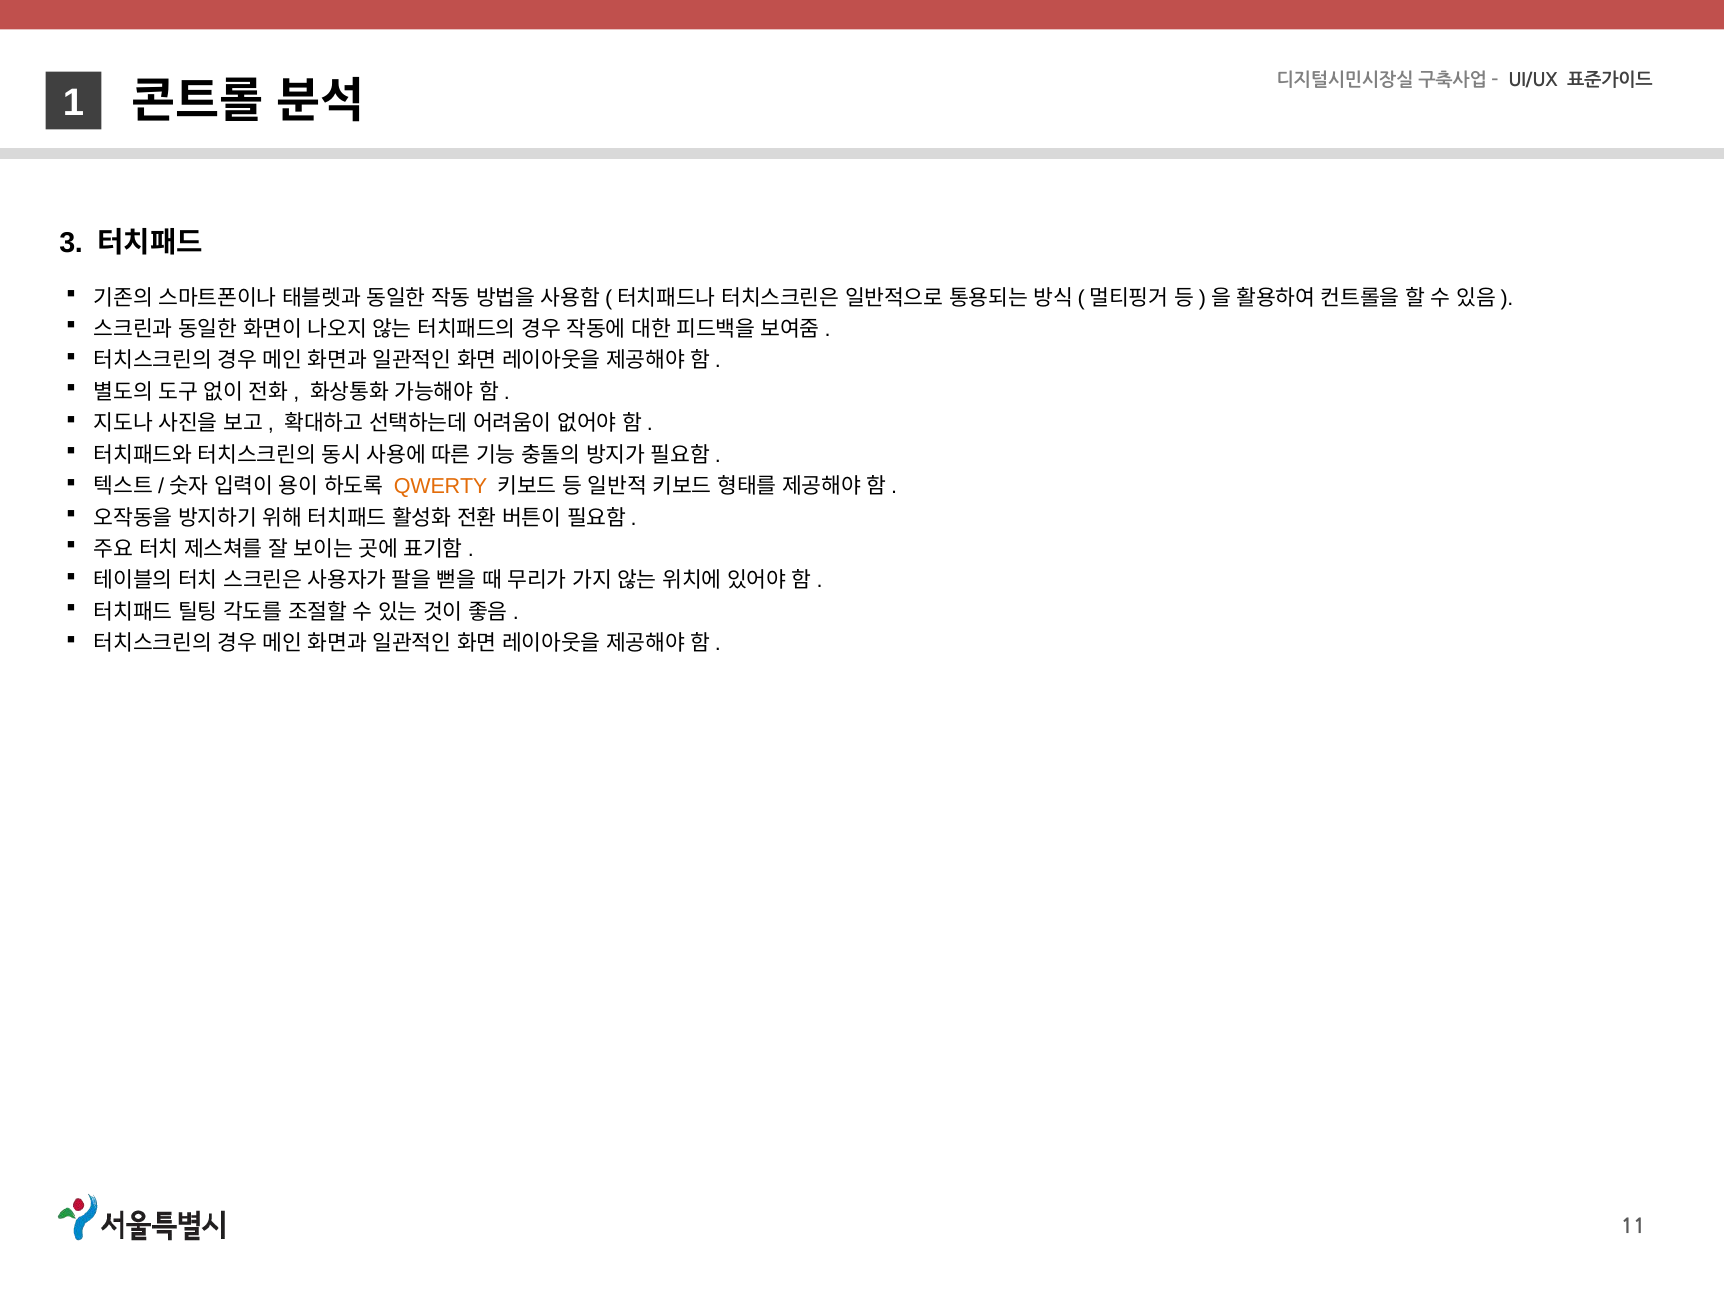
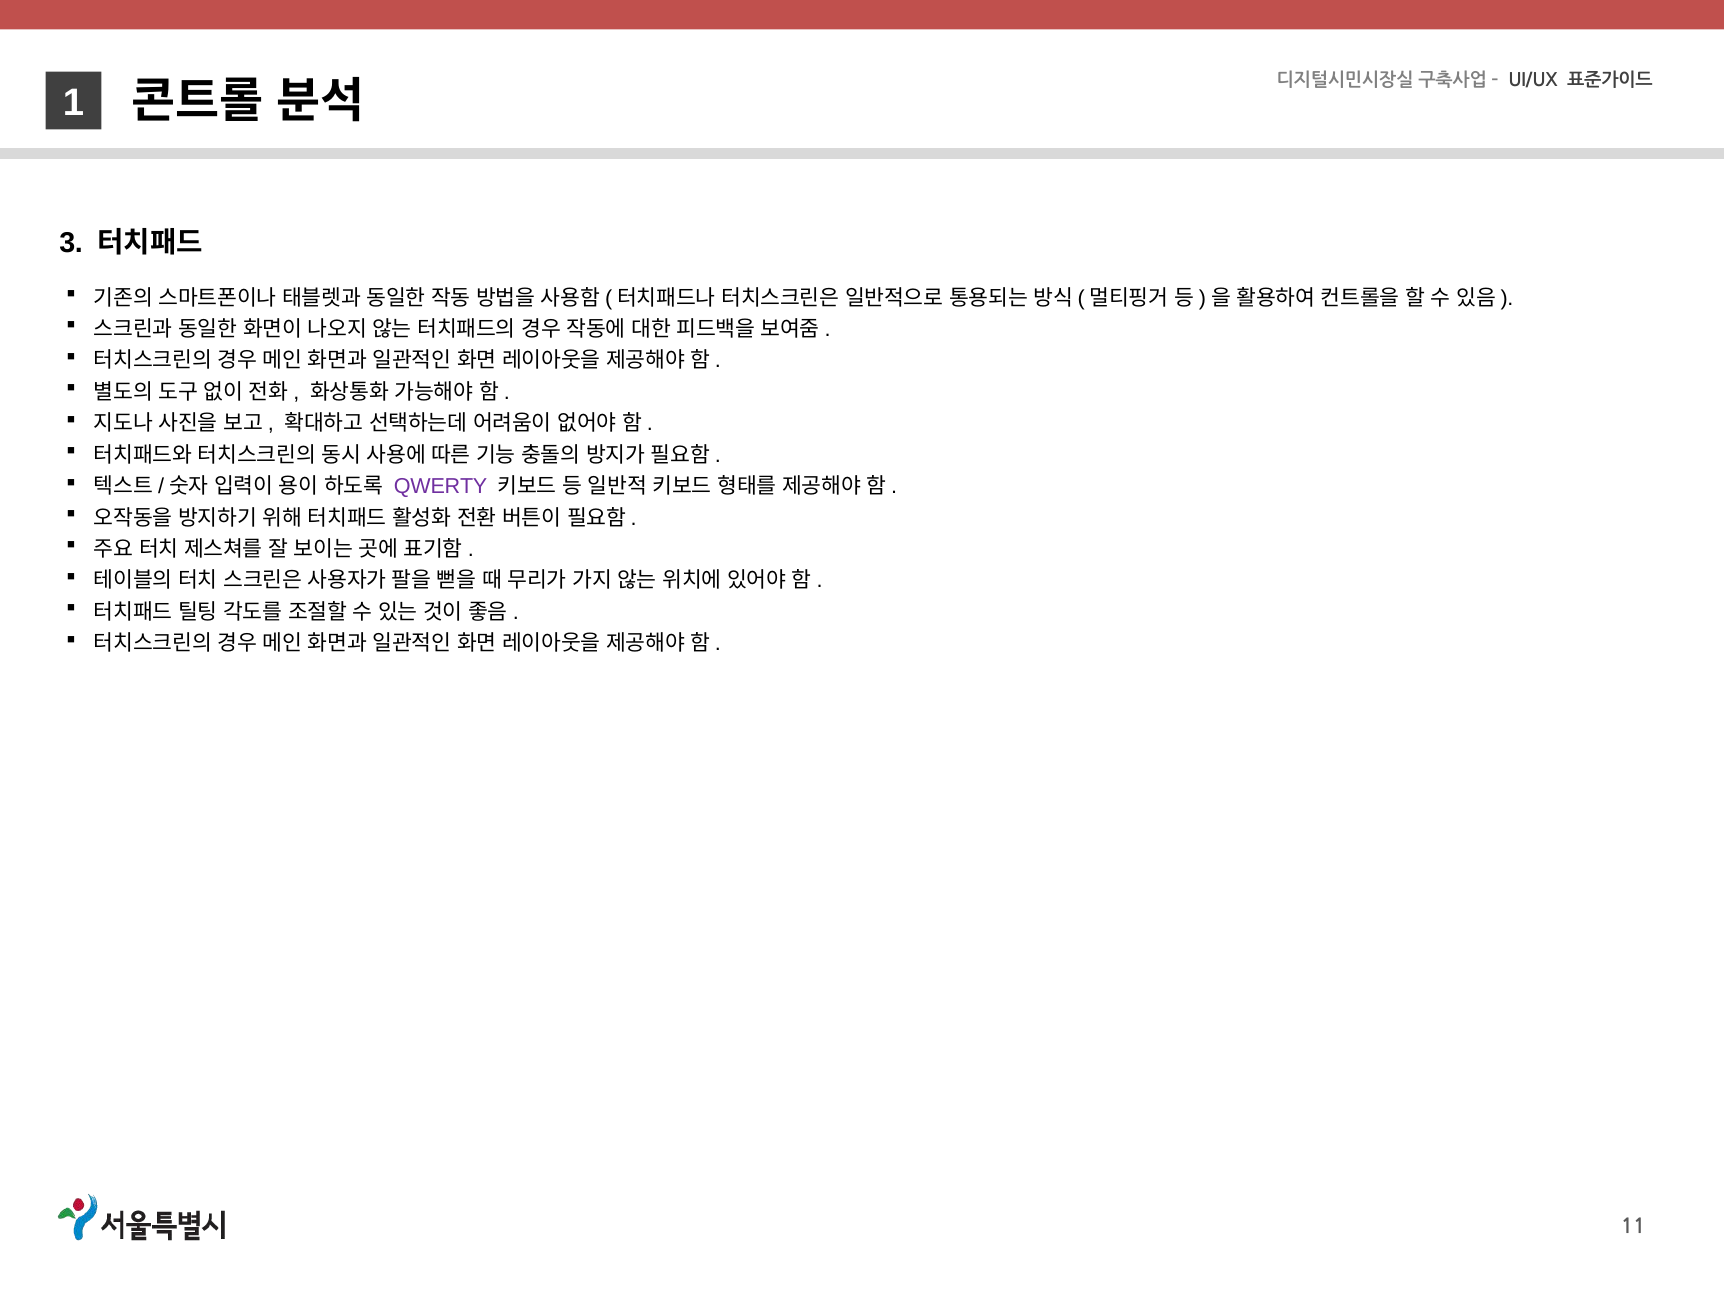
QWERTY colour: orange -> purple
